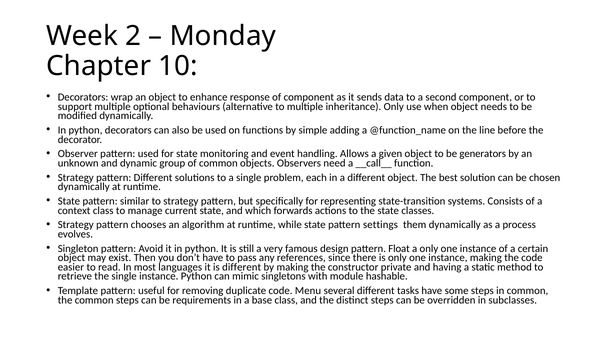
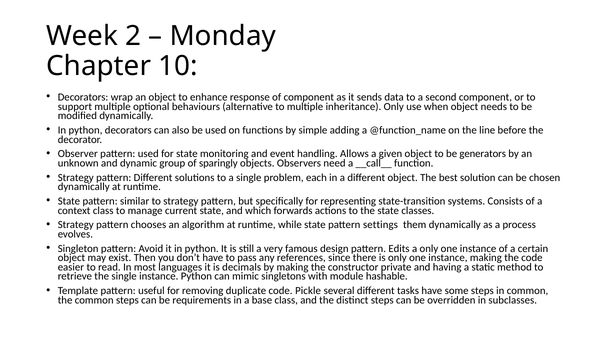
of common: common -> sparingly
Float: Float -> Edits
is different: different -> decimals
Menu: Menu -> Pickle
